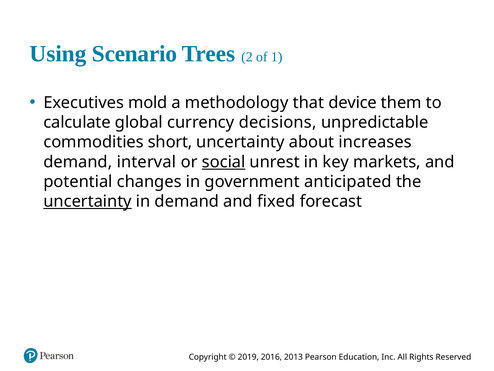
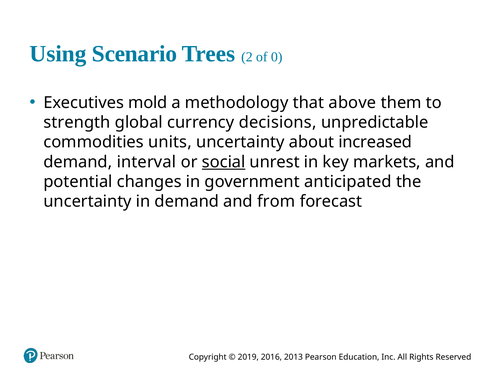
1: 1 -> 0
device: device -> above
calculate: calculate -> strength
short: short -> units
increases: increases -> increased
uncertainty at (88, 201) underline: present -> none
fixed: fixed -> from
